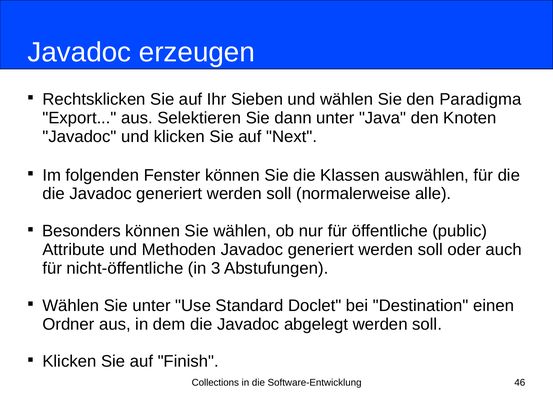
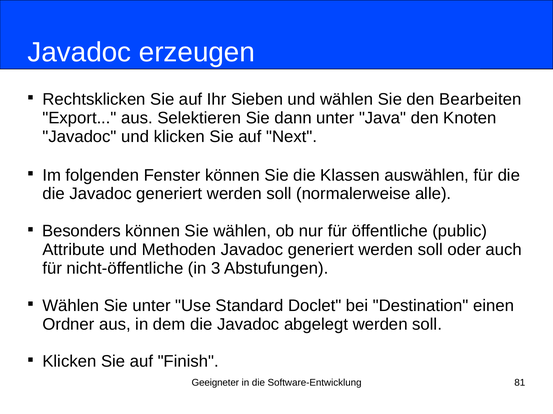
Paradigma: Paradigma -> Bearbeiten
Collections: Collections -> Geeigneter
46: 46 -> 81
